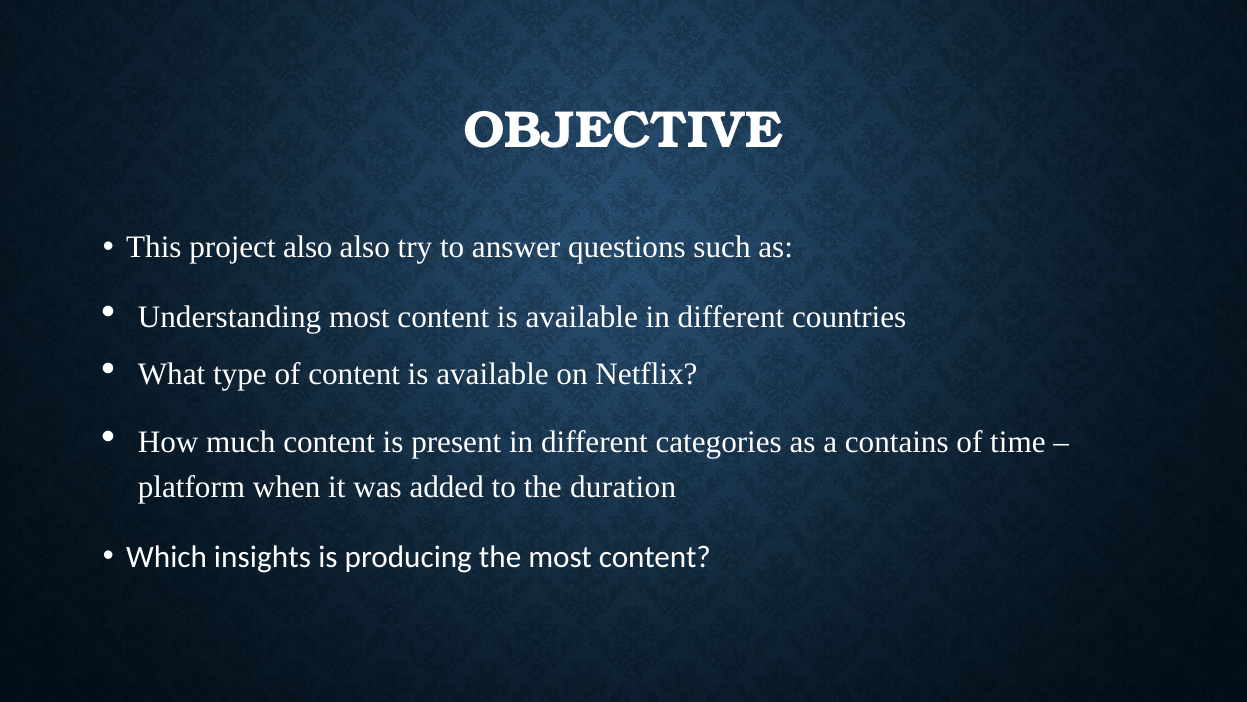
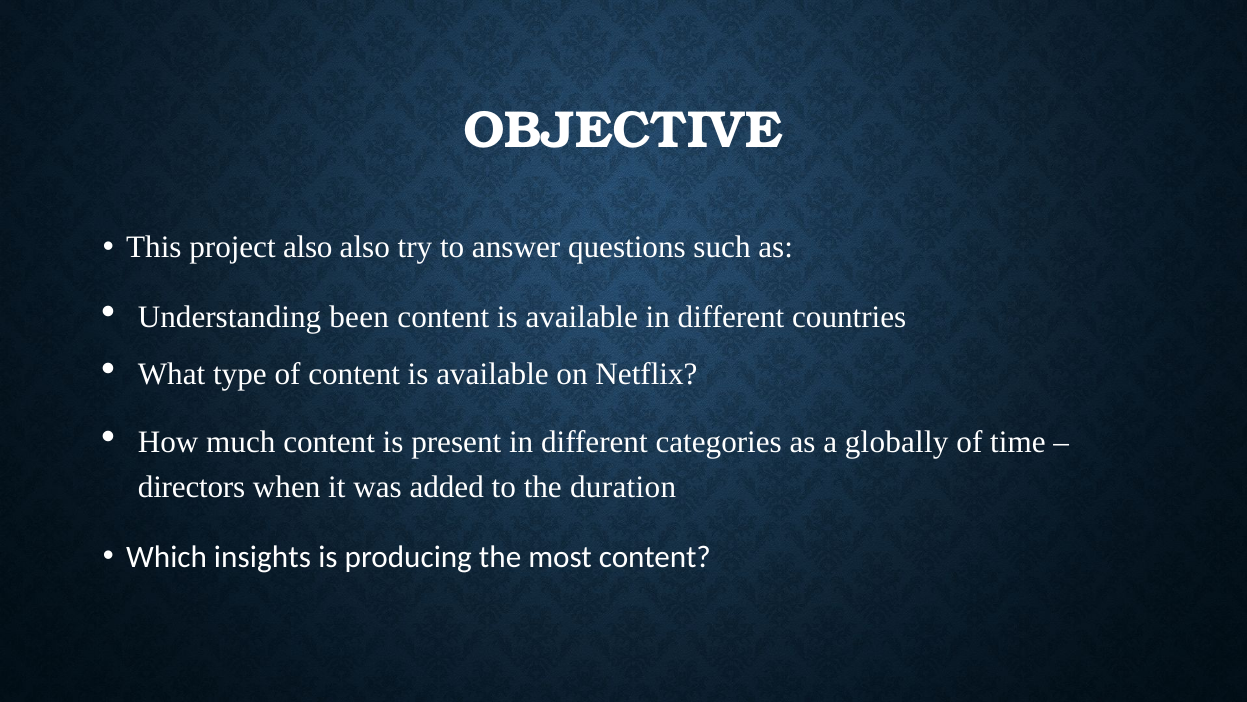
Understanding most: most -> been
contains: contains -> globally
platform: platform -> directors
